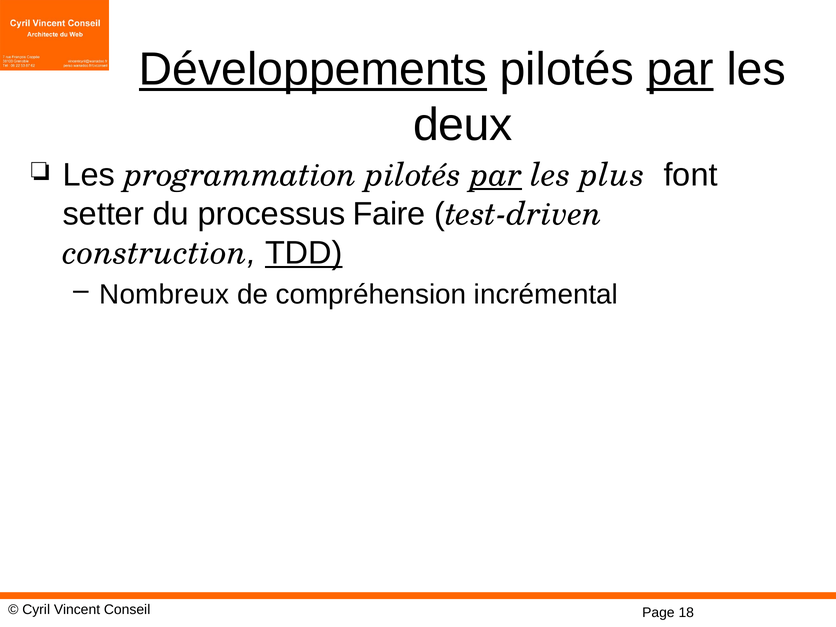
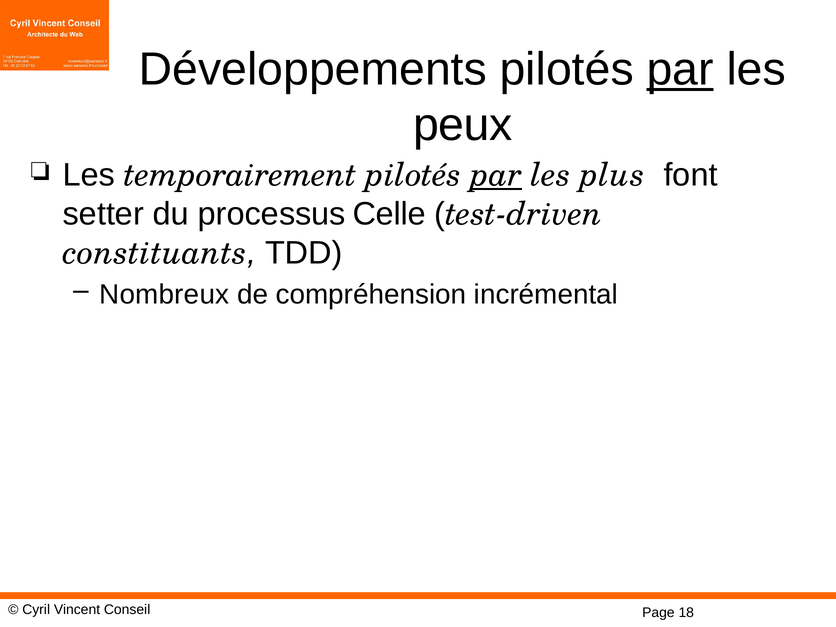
Développements underline: present -> none
deux: deux -> peux
programmation: programmation -> temporairement
Faire: Faire -> Celle
construction: construction -> constituants
TDD underline: present -> none
